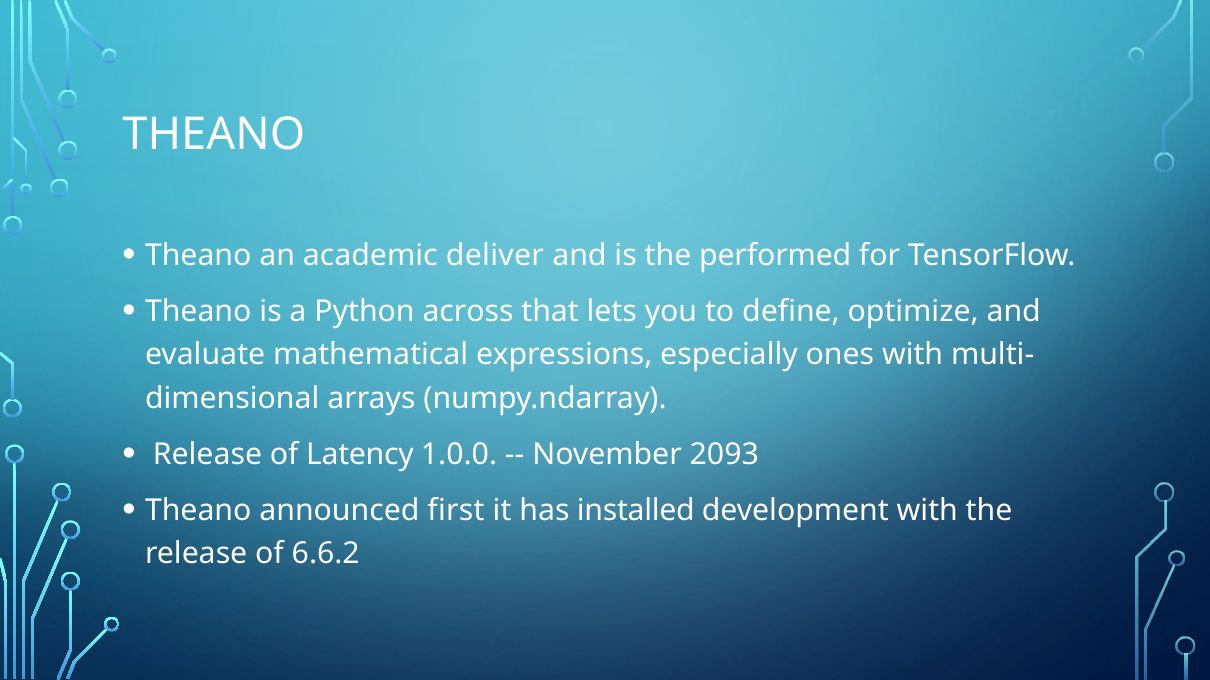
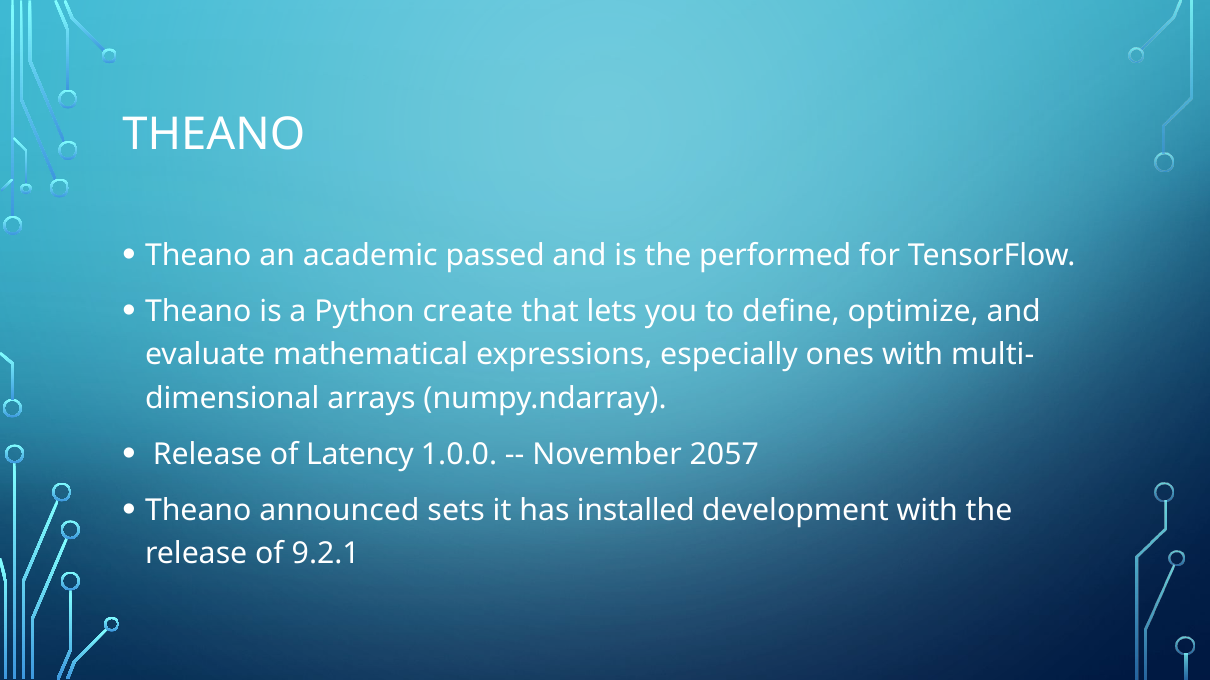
deliver: deliver -> passed
across: across -> create
2093: 2093 -> 2057
first: first -> sets
6.6.2: 6.6.2 -> 9.2.1
